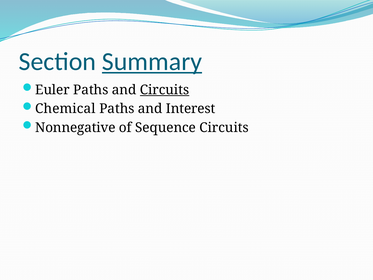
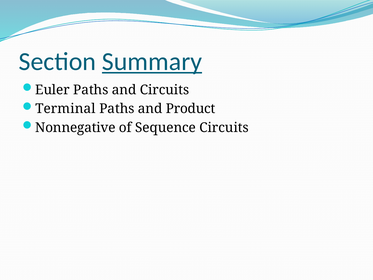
Circuits at (165, 90) underline: present -> none
Chemical: Chemical -> Terminal
Interest: Interest -> Product
